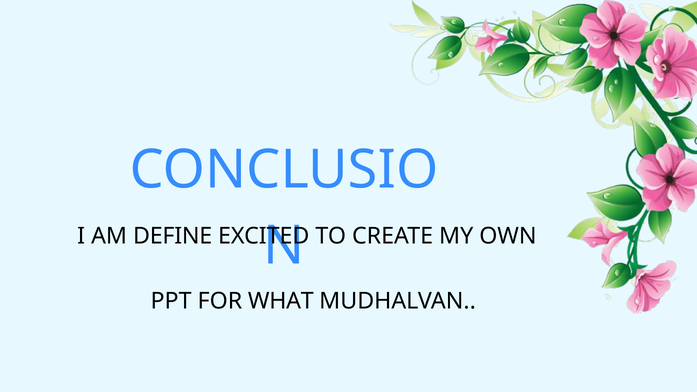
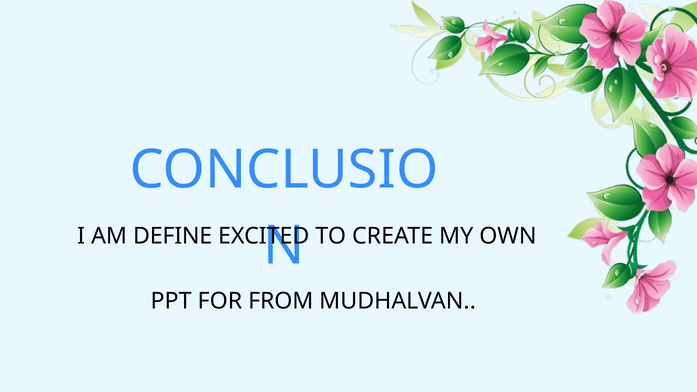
WHAT: WHAT -> FROM
